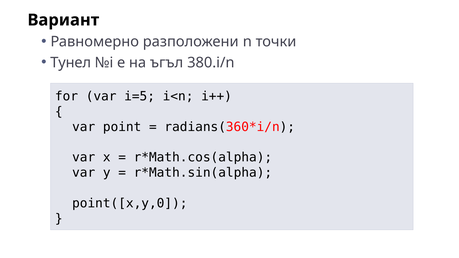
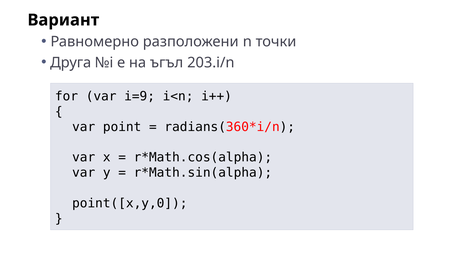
Тунел: Тунел -> Друга
380.i/n: 380.i/n -> 203.i/n
i=5: i=5 -> i=9
